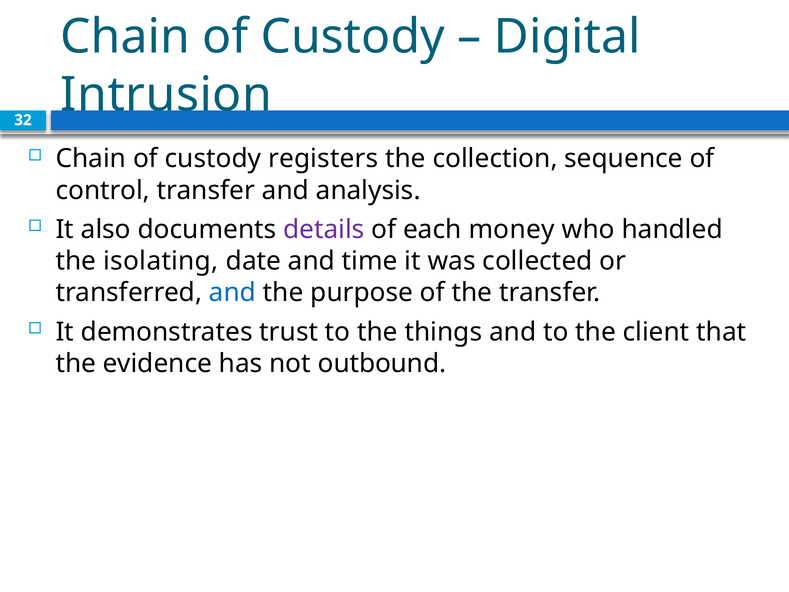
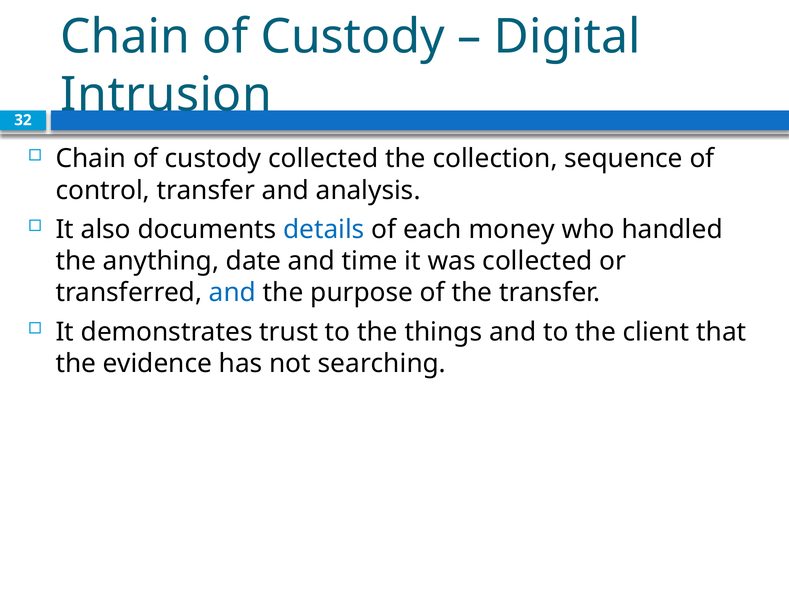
custody registers: registers -> collected
details colour: purple -> blue
isolating: isolating -> anything
outbound: outbound -> searching
